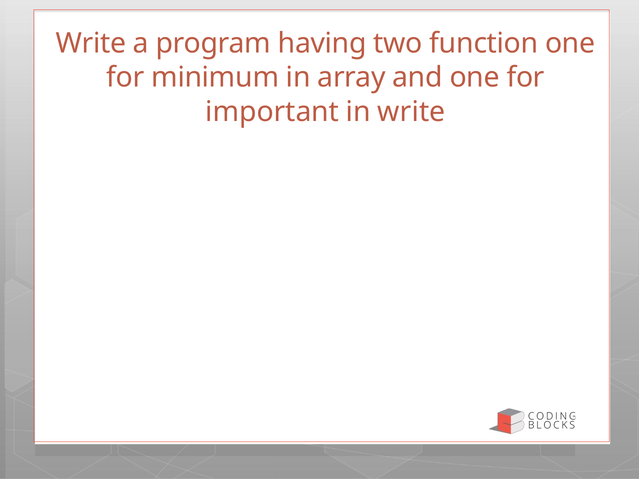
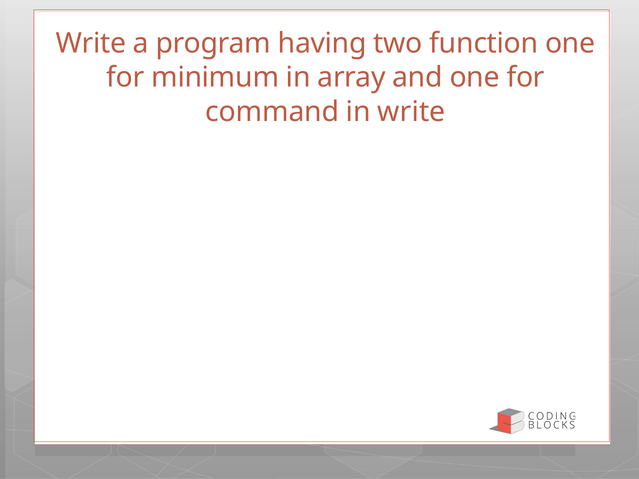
important: important -> command
